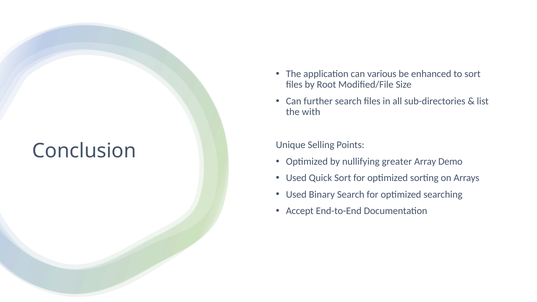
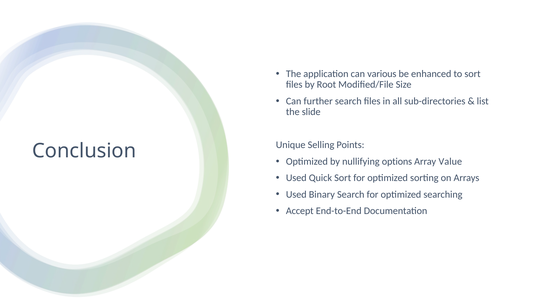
with: with -> slide
greater: greater -> options
Demo: Demo -> Value
